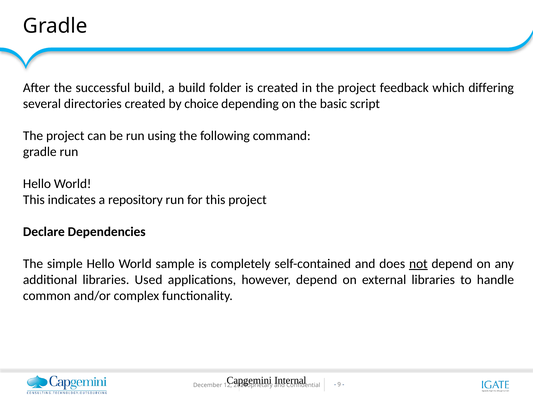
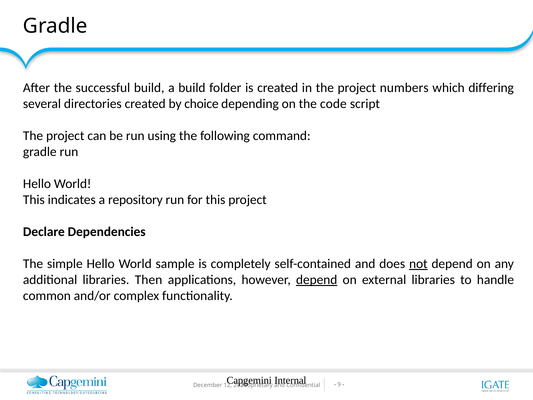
feedback: feedback -> numbers
basic: basic -> code
Used: Used -> Then
depend at (317, 280) underline: none -> present
